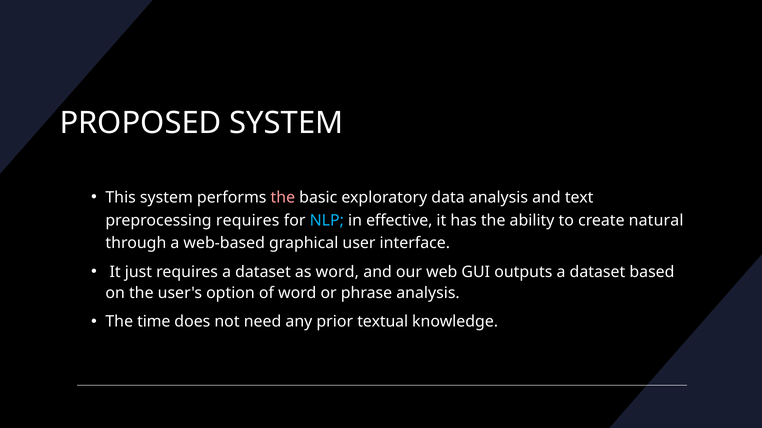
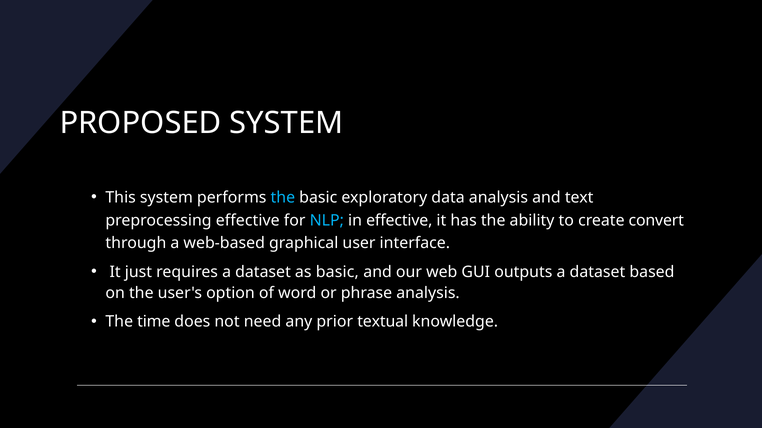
the at (283, 198) colour: pink -> light blue
preprocessing requires: requires -> effective
natural: natural -> convert
as word: word -> basic
